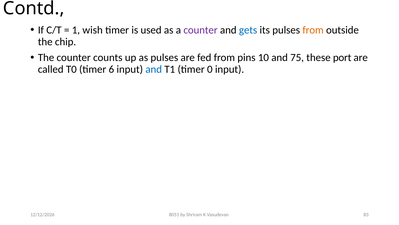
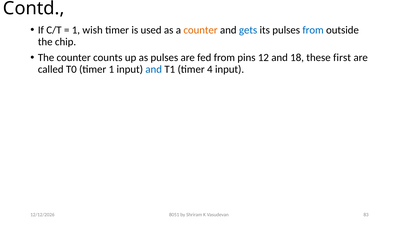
counter at (201, 30) colour: purple -> orange
from at (313, 30) colour: orange -> blue
10: 10 -> 12
75: 75 -> 18
port: port -> first
timer 6: 6 -> 1
0: 0 -> 4
